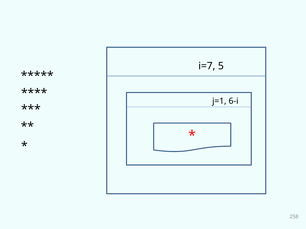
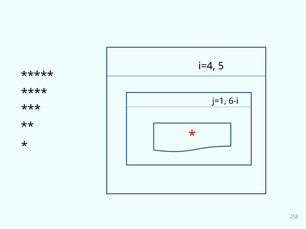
i=7: i=7 -> i=4
